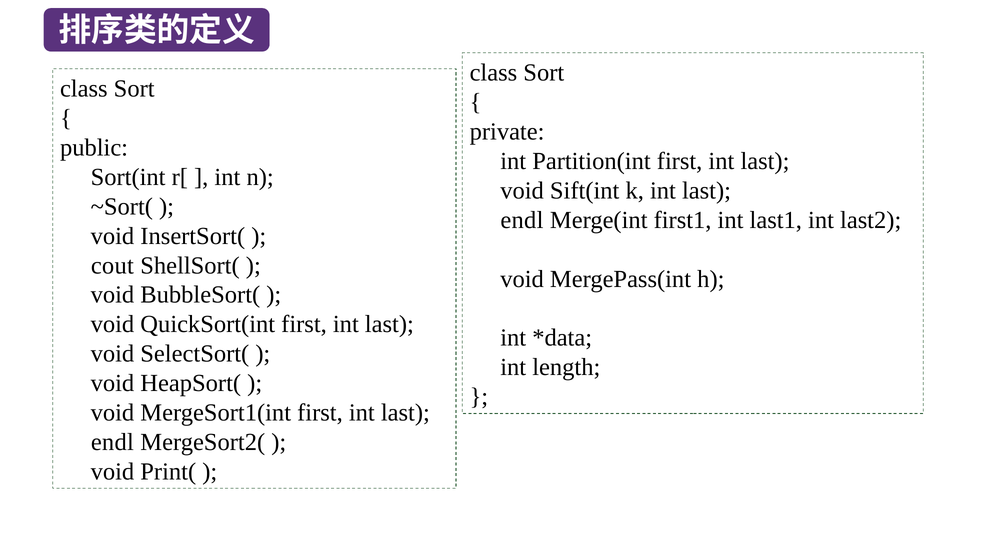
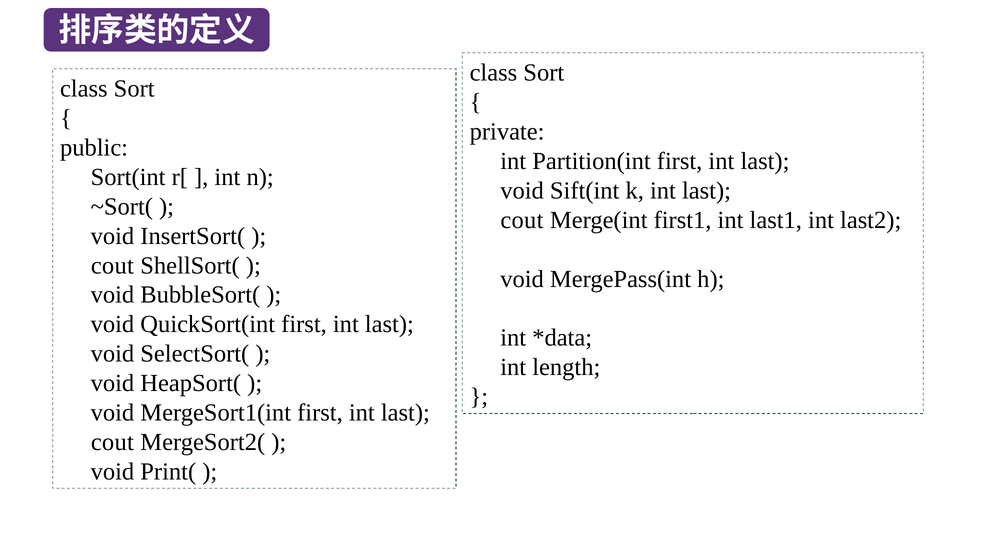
endl at (522, 220): endl -> cout
endl at (112, 442): endl -> cout
